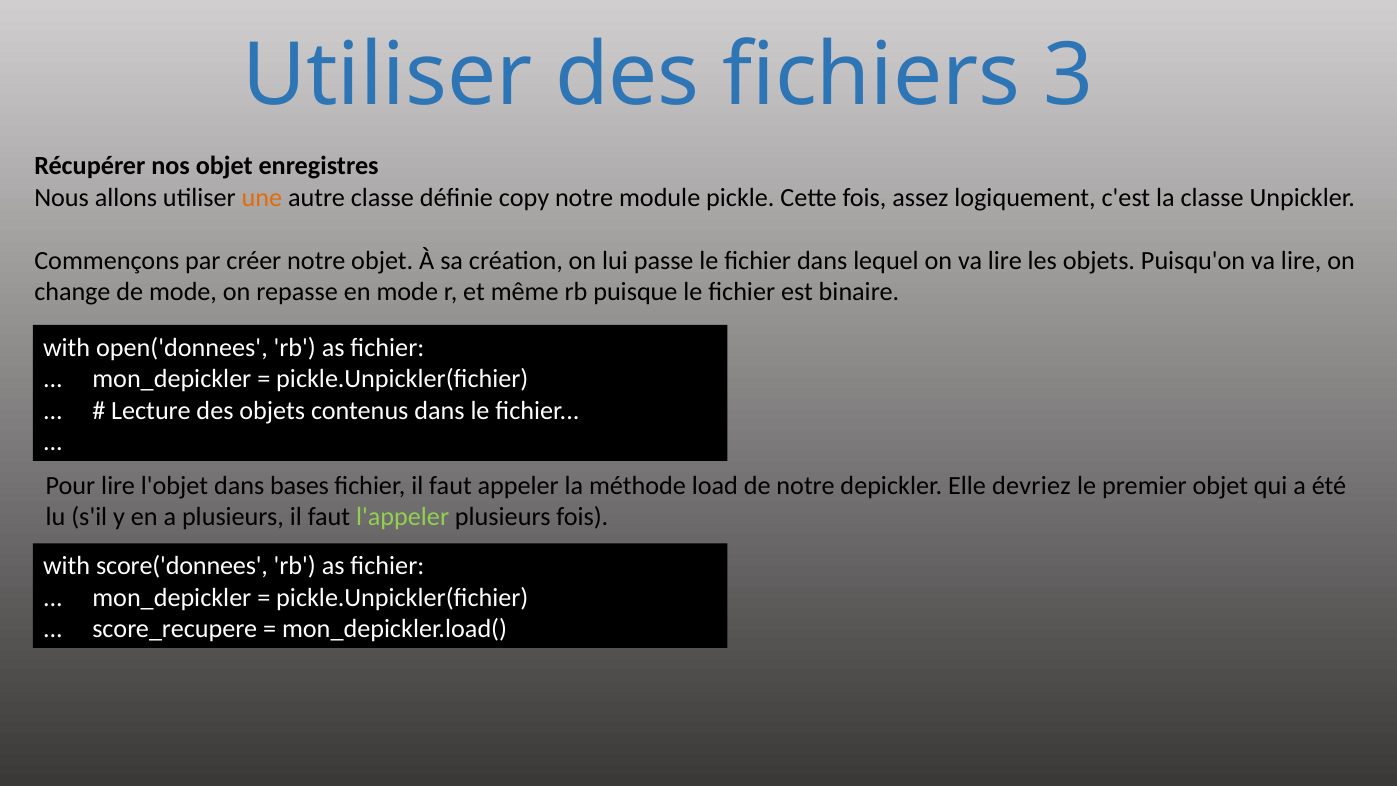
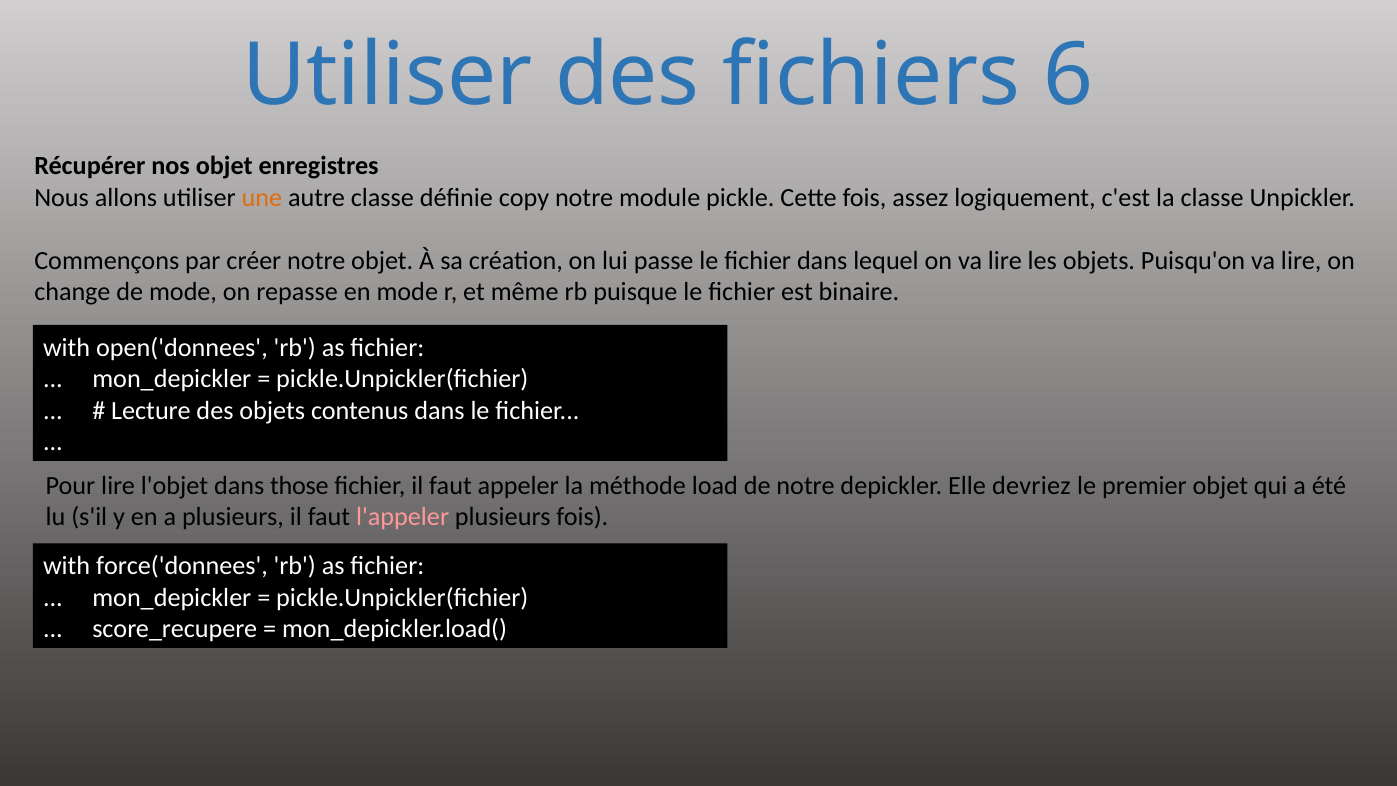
3: 3 -> 6
bases: bases -> those
l'appeler colour: light green -> pink
score('donnees: score('donnees -> force('donnees
